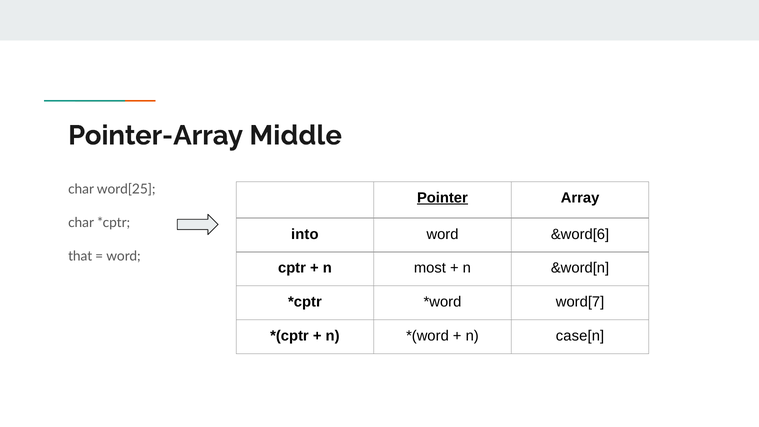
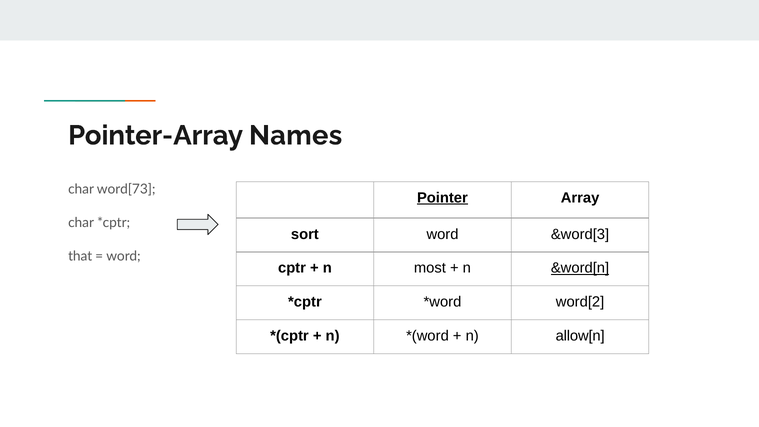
Middle: Middle -> Names
word[25: word[25 -> word[73
into: into -> sort
&word[6: &word[6 -> &word[3
&word[n underline: none -> present
word[7: word[7 -> word[2
case[n: case[n -> allow[n
